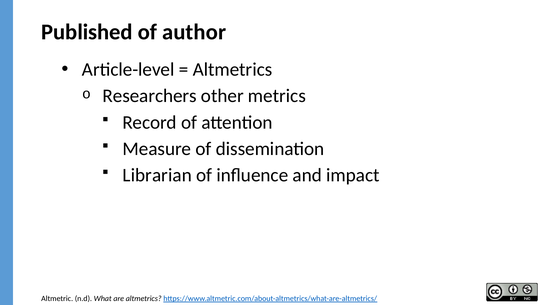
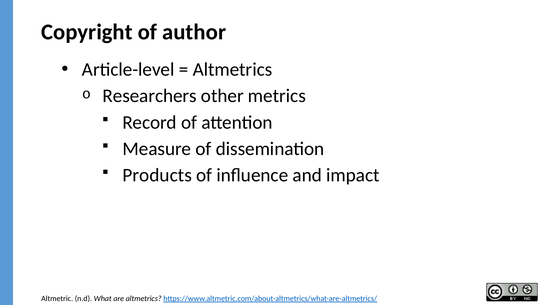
Published: Published -> Copyright
Librarian: Librarian -> Products
